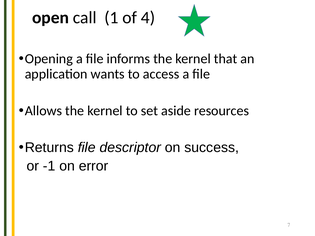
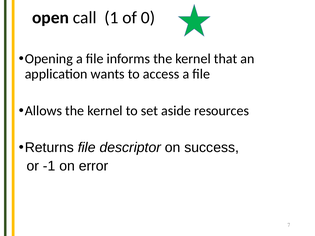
4: 4 -> 0
